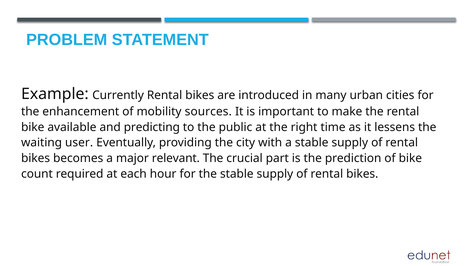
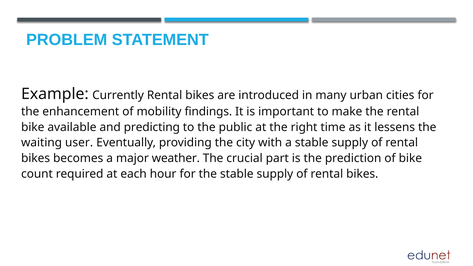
sources: sources -> findings
relevant: relevant -> weather
